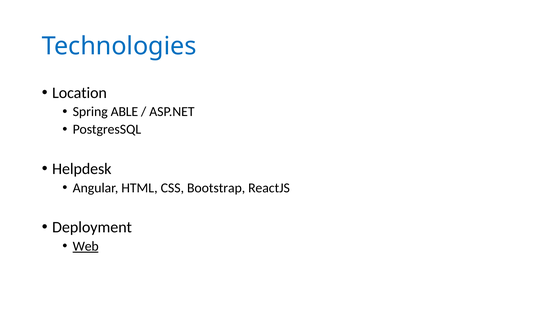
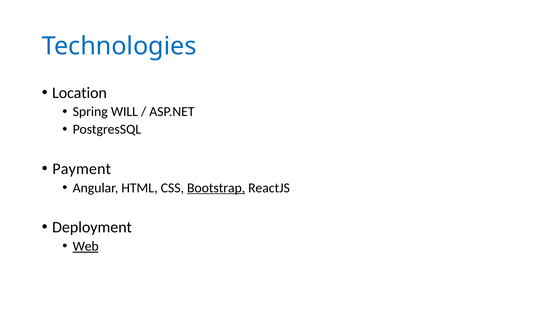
ABLE: ABLE -> WILL
Helpdesk: Helpdesk -> Payment
Bootstrap underline: none -> present
